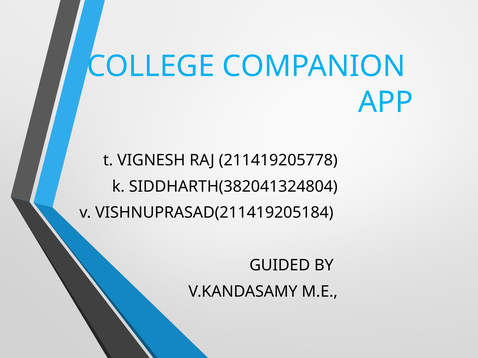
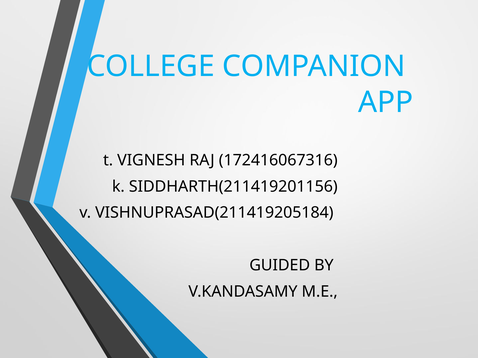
211419205778: 211419205778 -> 172416067316
SIDDHARTH(382041324804: SIDDHARTH(382041324804 -> SIDDHARTH(211419201156
